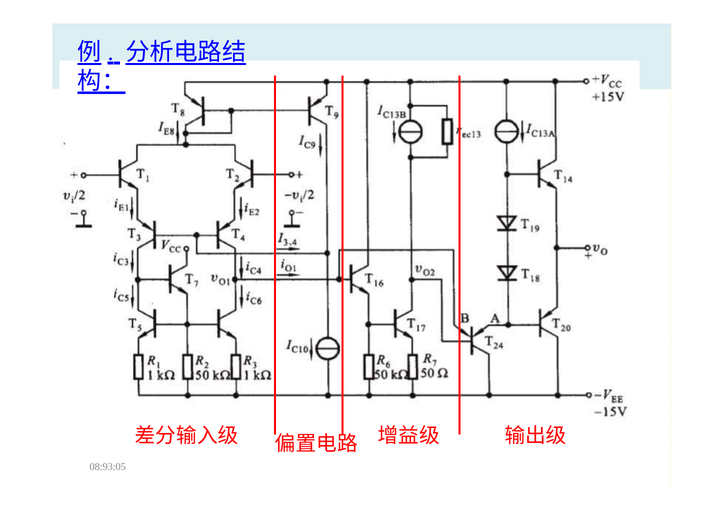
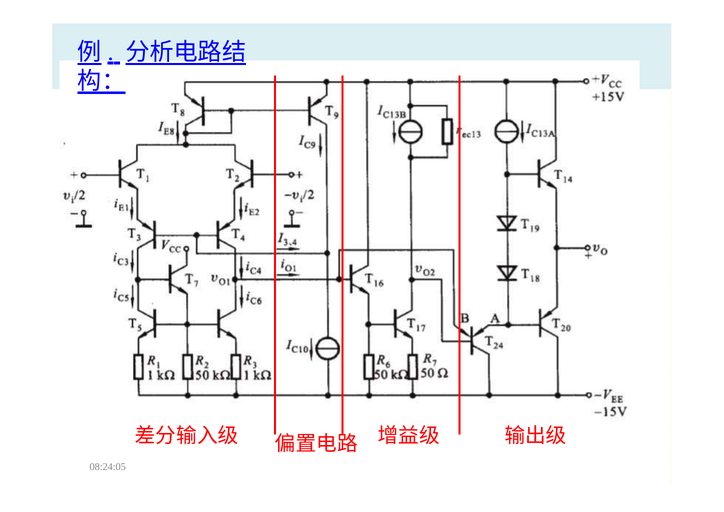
08:93:05: 08:93:05 -> 08:24:05
